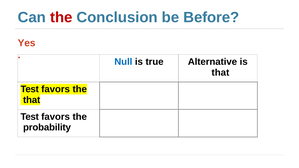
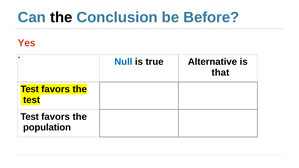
the at (61, 17) colour: red -> black
that at (32, 100): that -> test
probability: probability -> population
